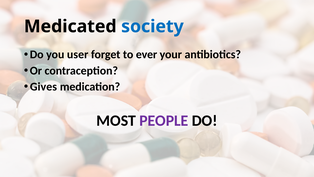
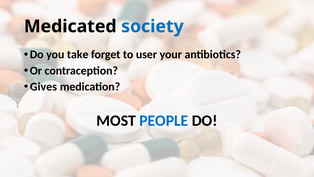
user: user -> take
ever: ever -> user
PEOPLE colour: purple -> blue
